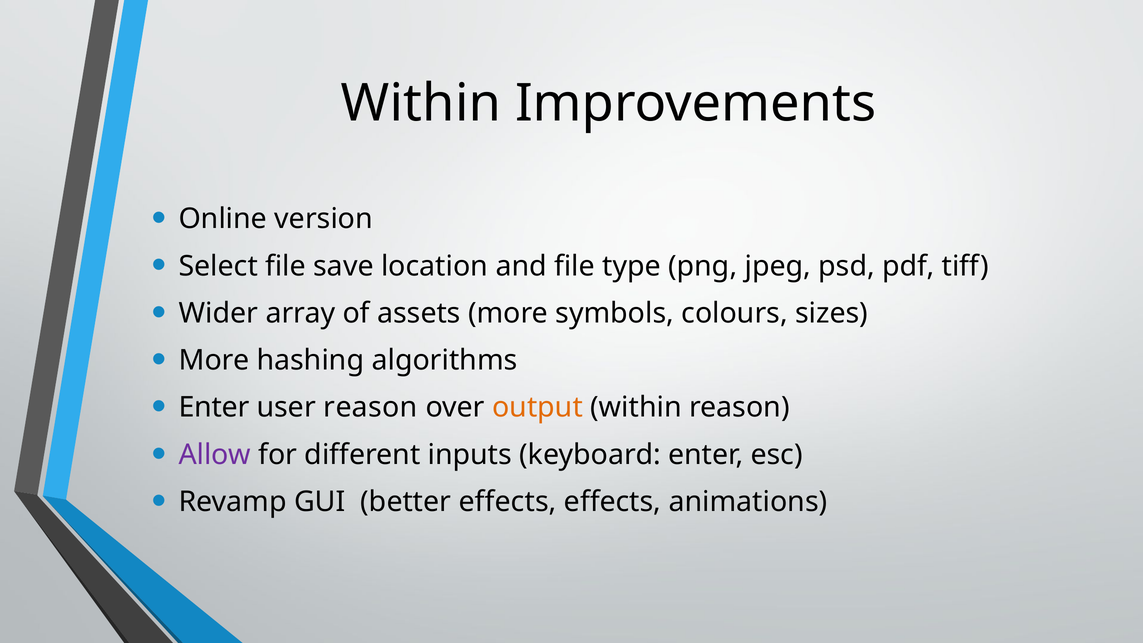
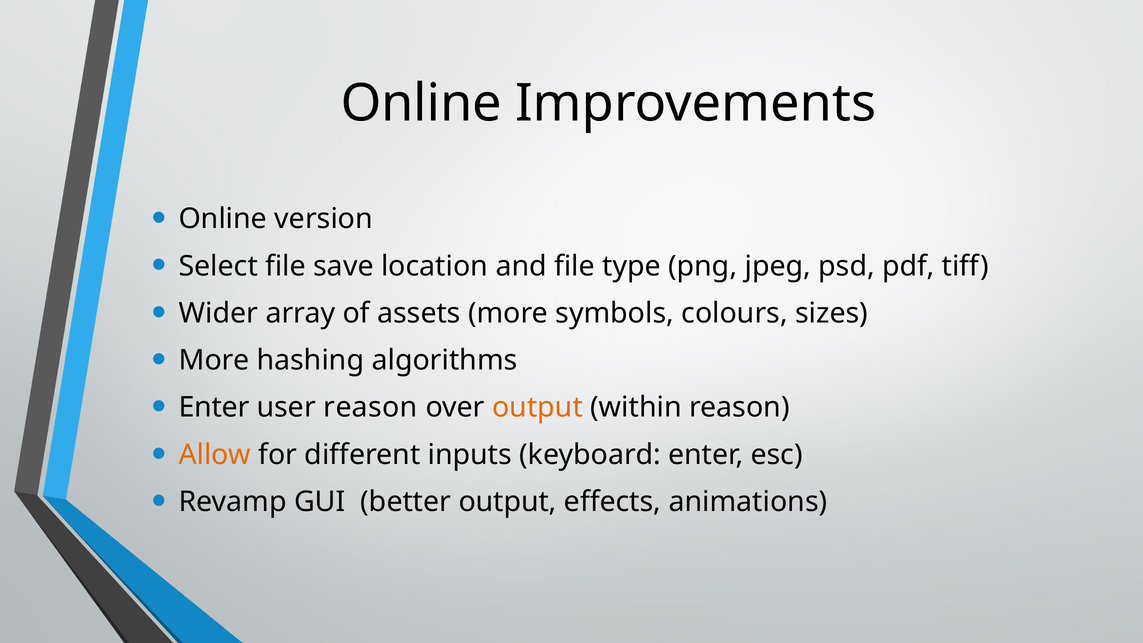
Within at (421, 103): Within -> Online
Allow colour: purple -> orange
better effects: effects -> output
